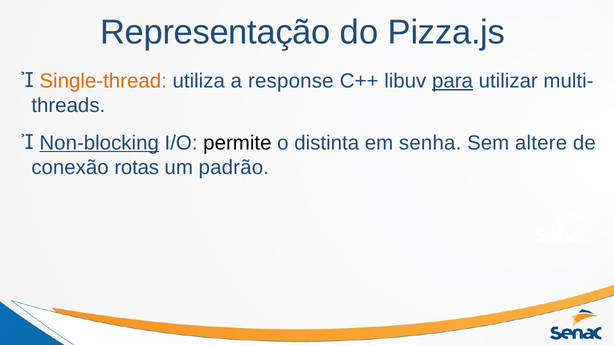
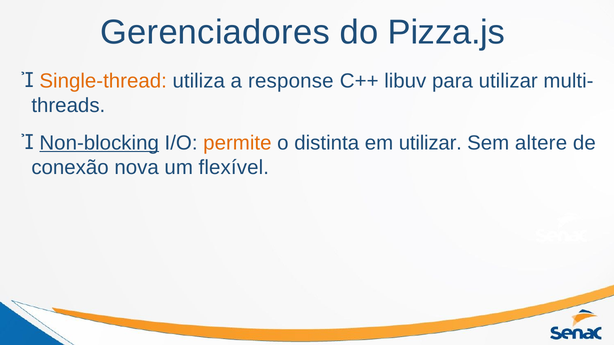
Representação: Representação -> Gerenciadores
para underline: present -> none
permite colour: black -> orange
em senha: senha -> utilizar
rotas: rotas -> nova
padrão: padrão -> flexível
